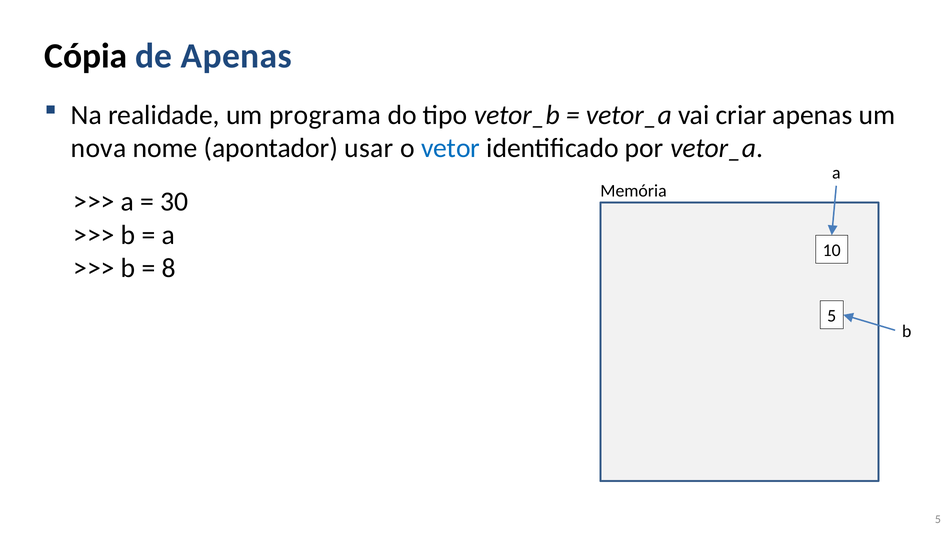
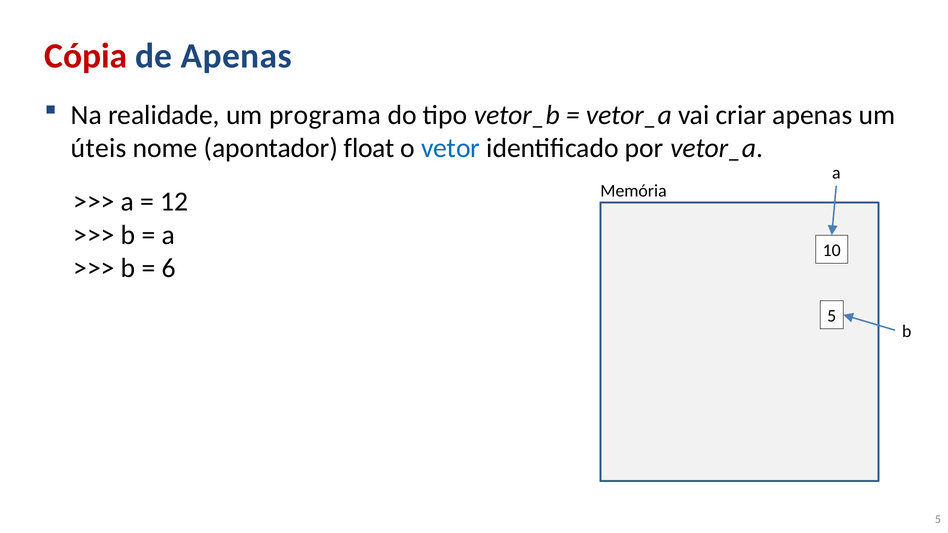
Cópia colour: black -> red
nova: nova -> úteis
usar: usar -> float
30: 30 -> 12
8: 8 -> 6
